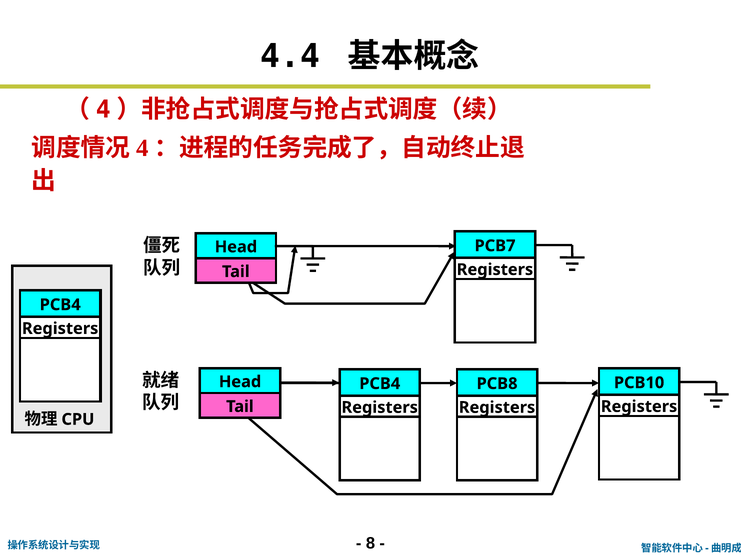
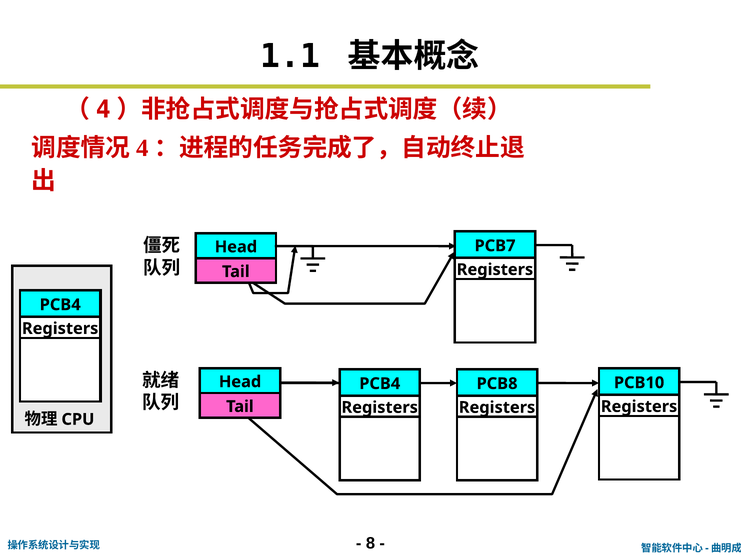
4.4: 4.4 -> 1.1
